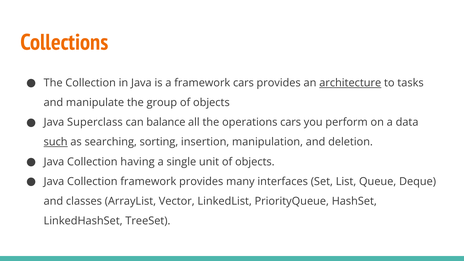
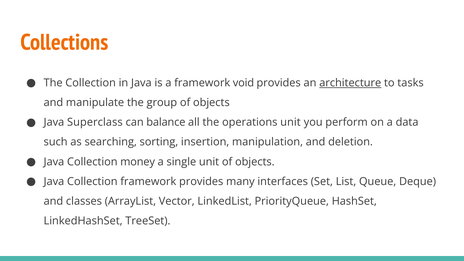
framework cars: cars -> void
operations cars: cars -> unit
such underline: present -> none
having: having -> money
